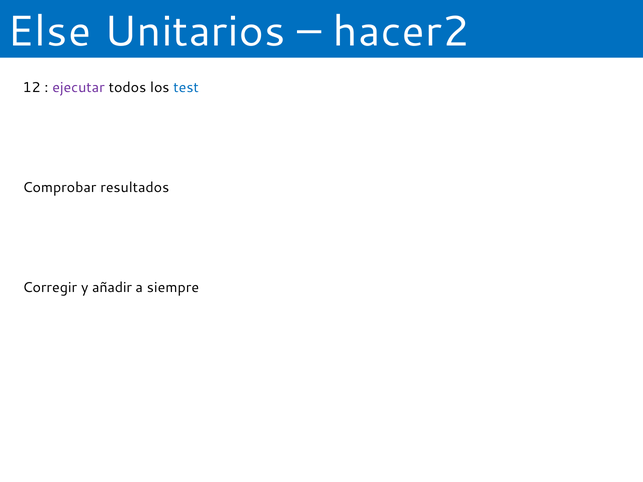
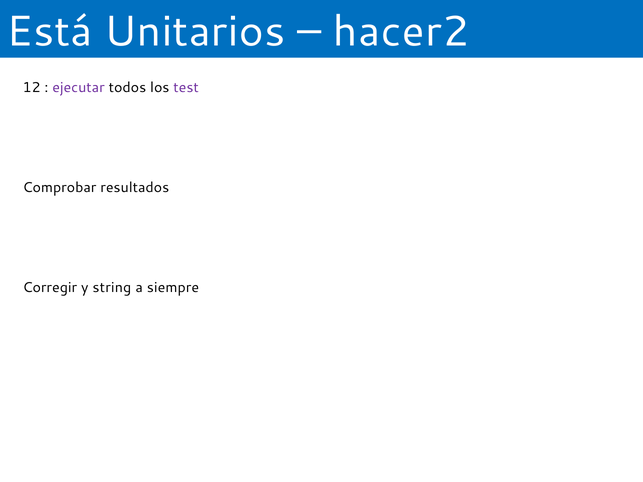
Else: Else -> Está
test colour: blue -> purple
añadir: añadir -> string
